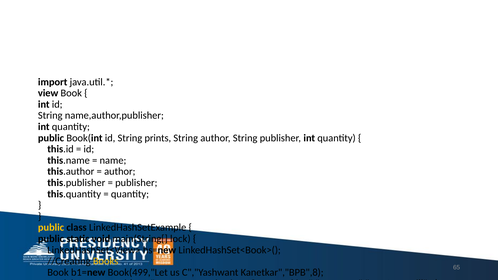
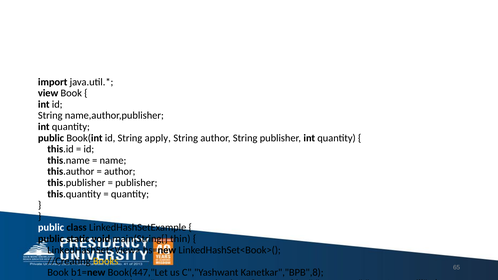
prints: prints -> apply
public at (51, 228) colour: yellow -> white
lock: lock -> thin
Book(499,"Let: Book(499,"Let -> Book(447,"Let
